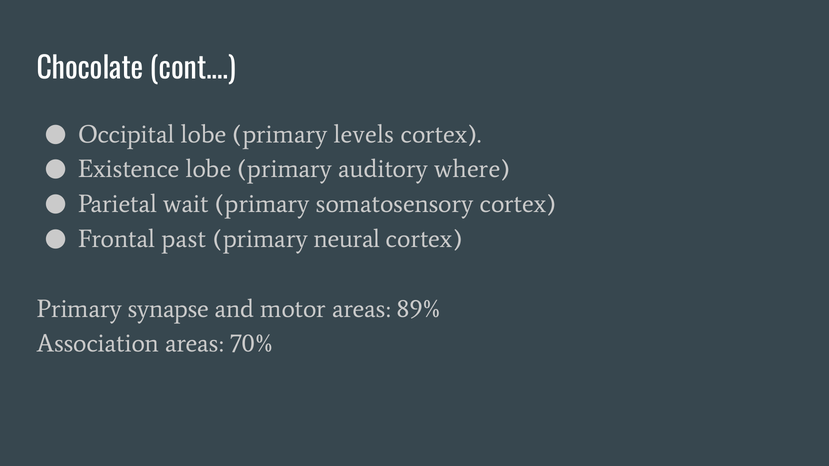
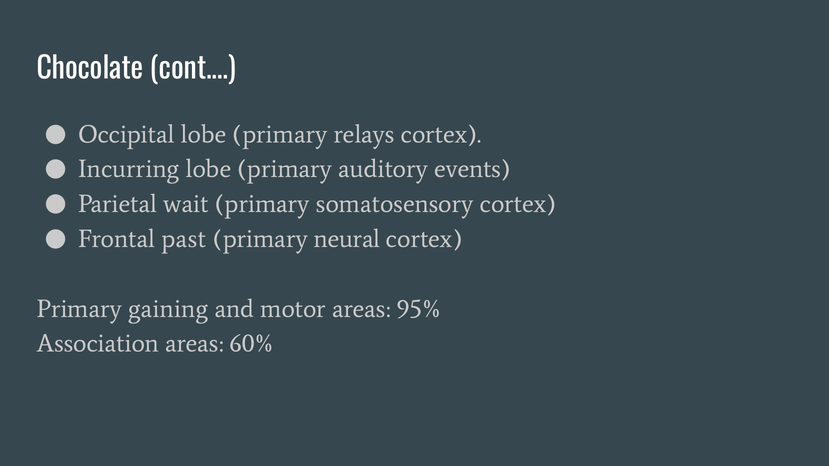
levels: levels -> relays
Existence: Existence -> Incurring
where: where -> events
synapse: synapse -> gaining
89%: 89% -> 95%
70%: 70% -> 60%
